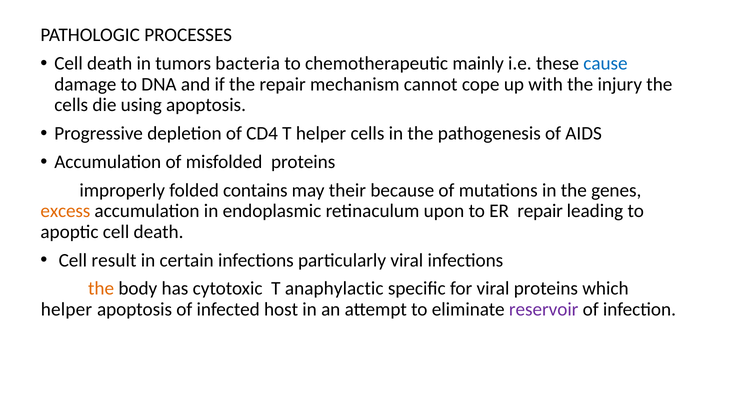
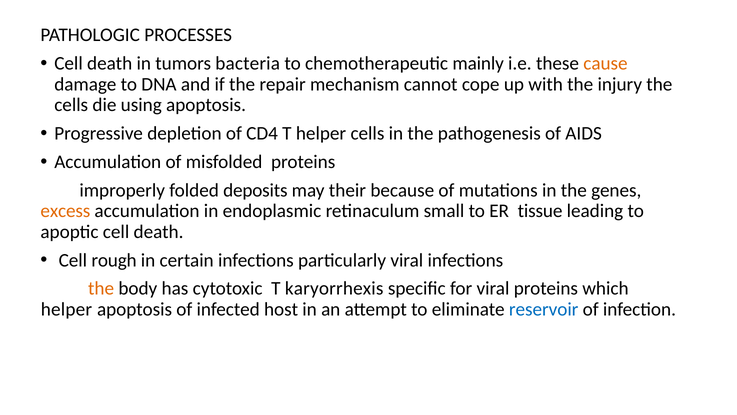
cause colour: blue -> orange
contains: contains -> deposits
upon: upon -> small
ER repair: repair -> tissue
result: result -> rough
anaphylactic: anaphylactic -> karyorrhexis
reservoir colour: purple -> blue
